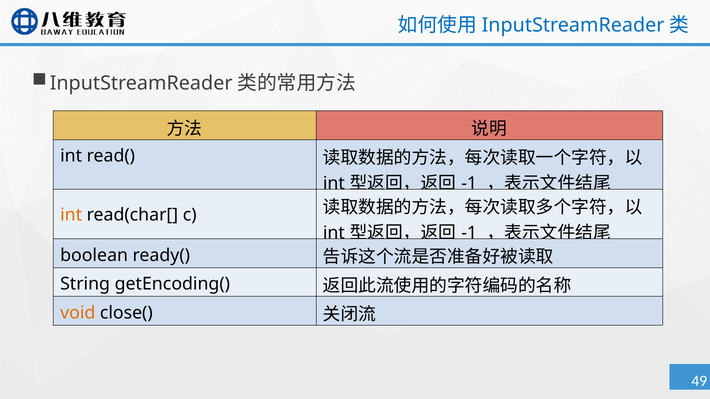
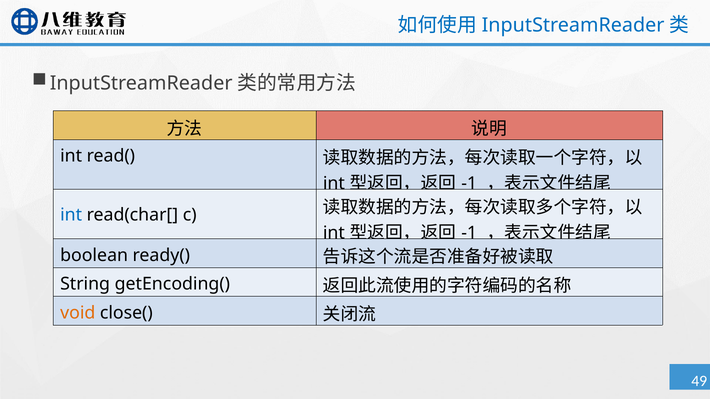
int at (71, 215) colour: orange -> blue
